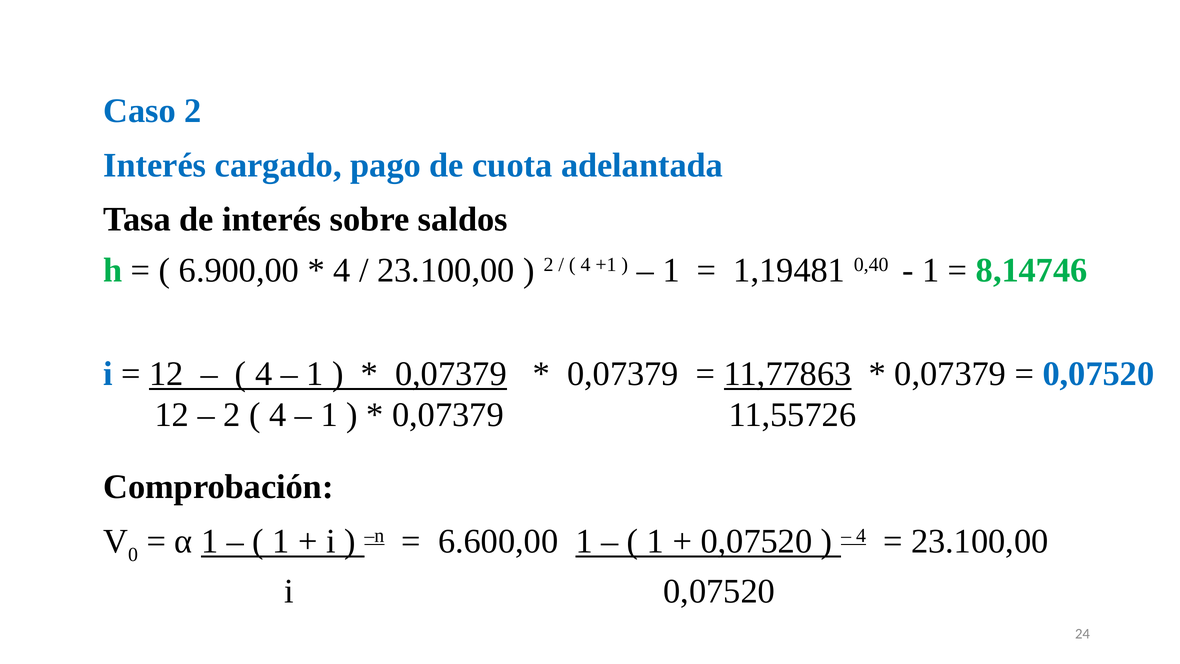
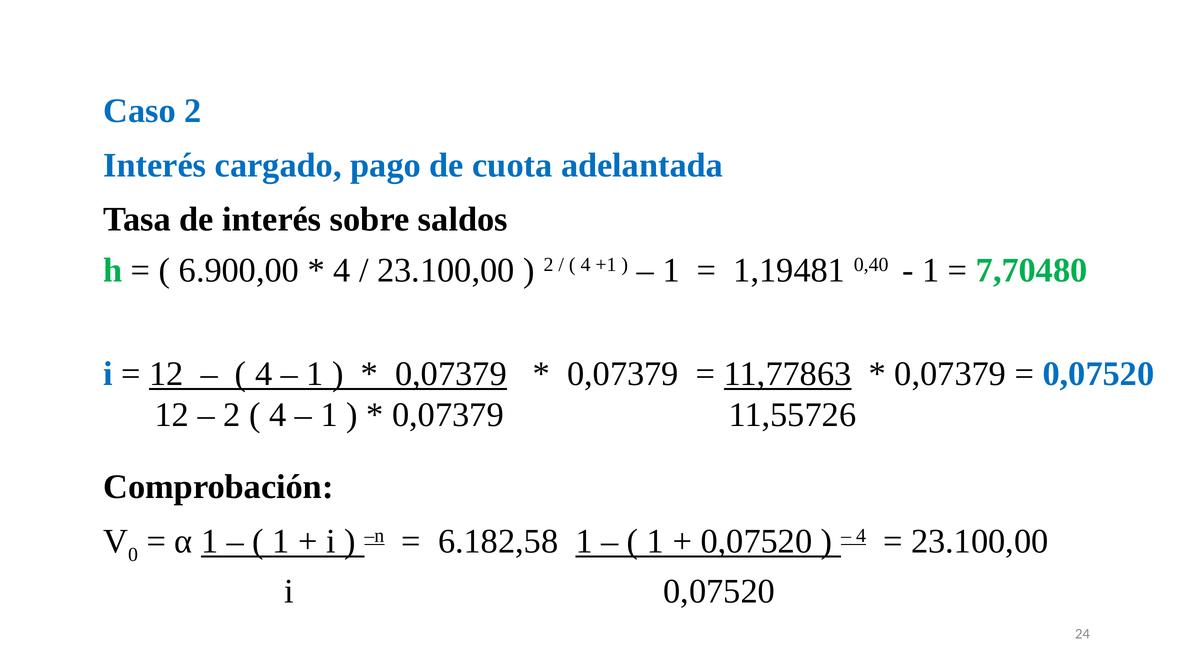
8,14746: 8,14746 -> 7,70480
6.600,00: 6.600,00 -> 6.182,58
